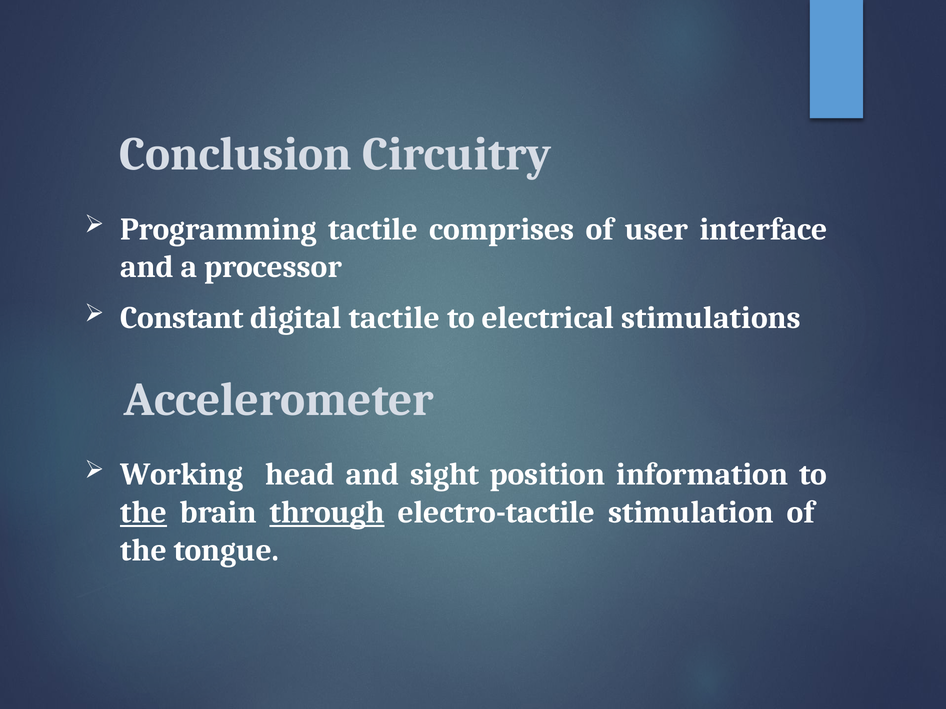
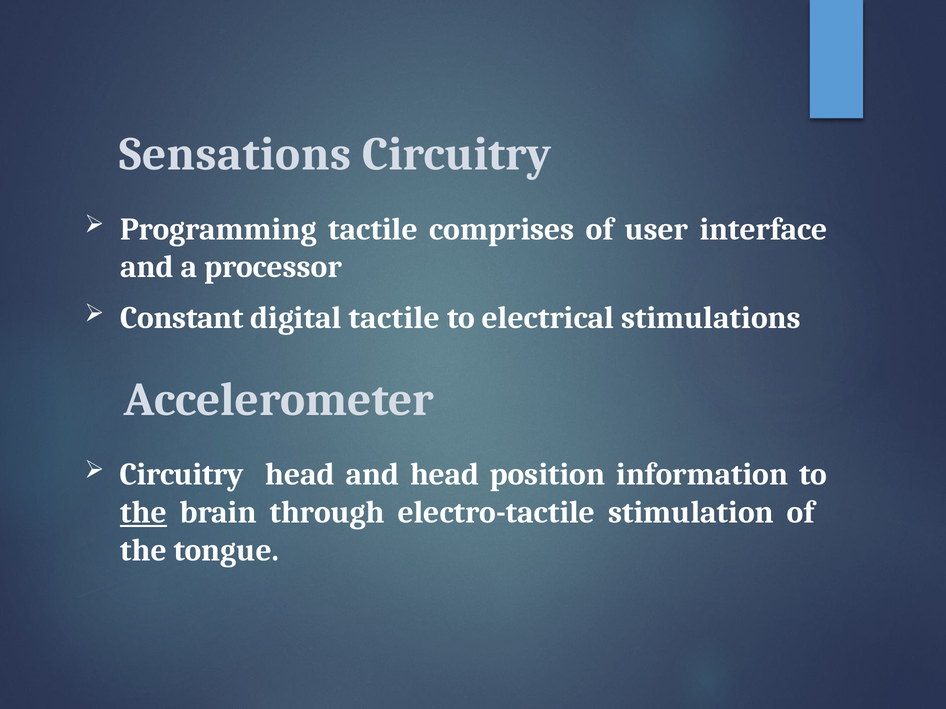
Conclusion: Conclusion -> Sensations
Working at (182, 475): Working -> Circuitry
and sight: sight -> head
through underline: present -> none
